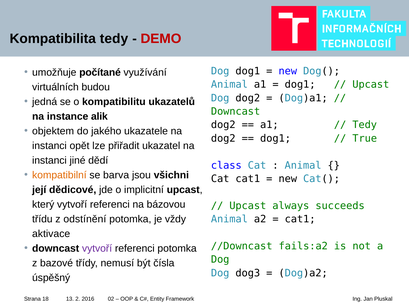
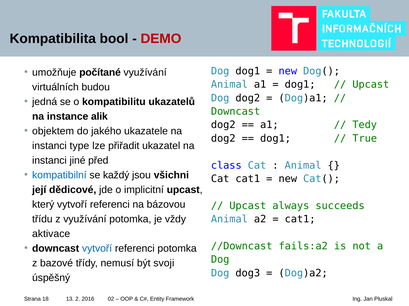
Kompatibilita tedy: tedy -> bool
opět: opět -> type
dědí: dědí -> před
kompatibilní colour: orange -> blue
barva: barva -> každý
z odstínění: odstínění -> využívání
vytvoří at (97, 249) colour: purple -> blue
čísla: čísla -> svoji
